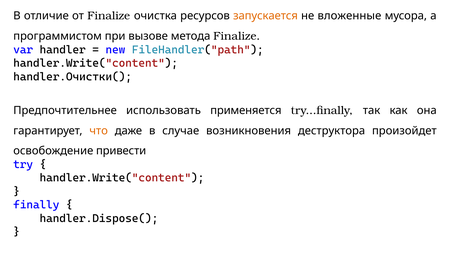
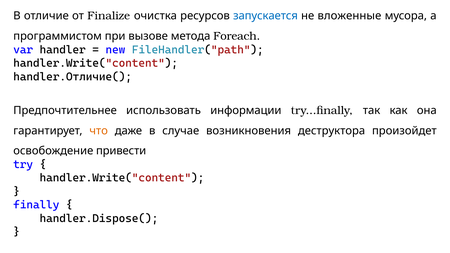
запускается colour: orange -> blue
Finalize at (237, 36): Finalize -> Foreach
handler.Очистки(: handler.Очистки( -> handler.Отличие(
применяется: применяется -> информации
